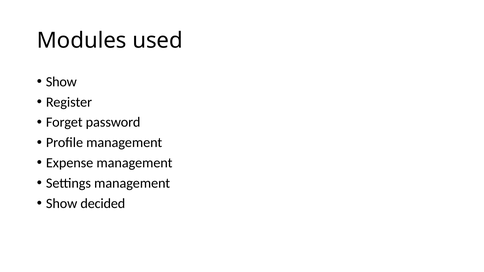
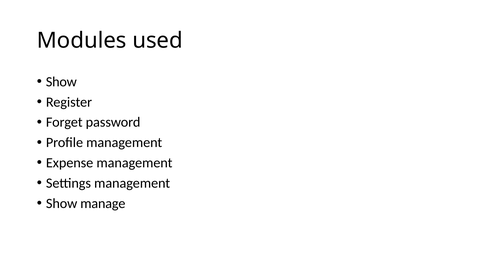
decided: decided -> manage
